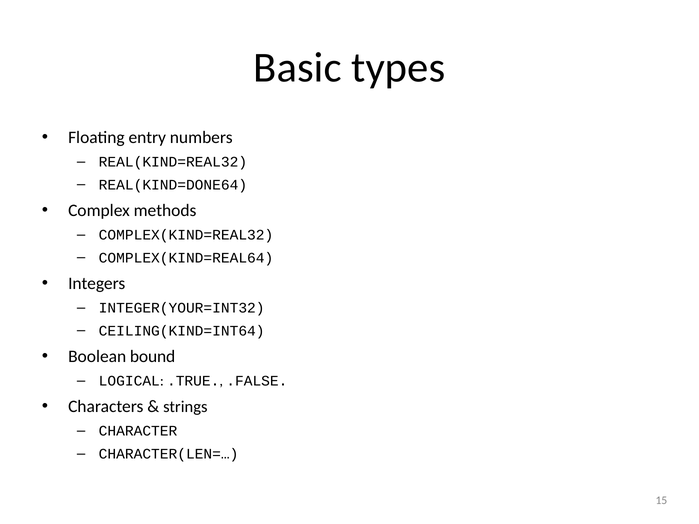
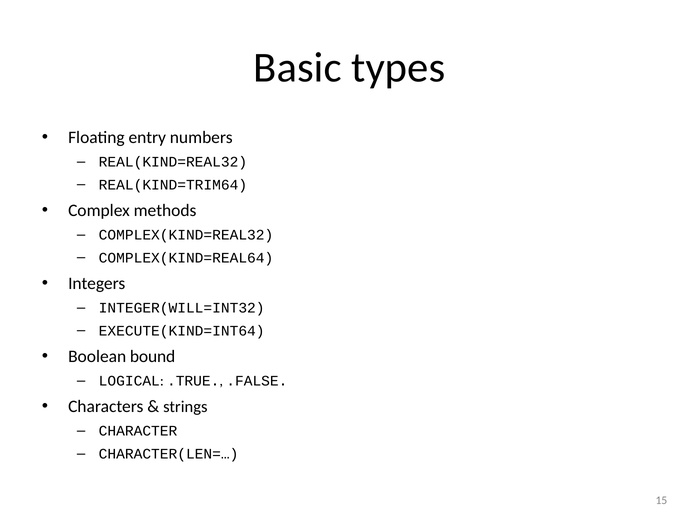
REAL(KIND=DONE64: REAL(KIND=DONE64 -> REAL(KIND=TRIM64
INTEGER(YOUR=INT32: INTEGER(YOUR=INT32 -> INTEGER(WILL=INT32
CEILING(KIND=INT64: CEILING(KIND=INT64 -> EXECUTE(KIND=INT64
